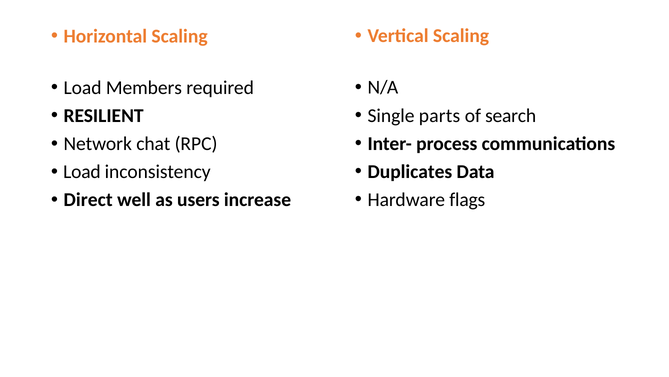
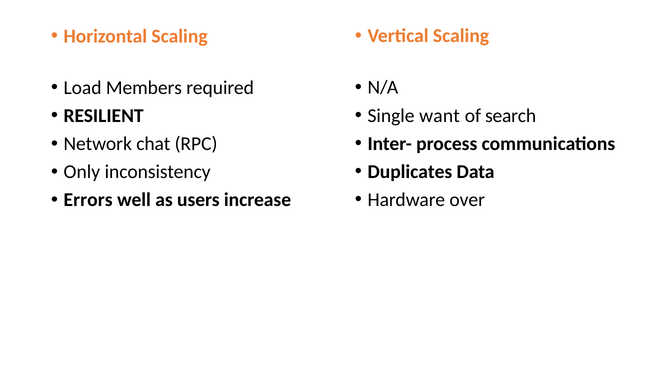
parts: parts -> want
Load at (82, 172): Load -> Only
flags: flags -> over
Direct: Direct -> Errors
